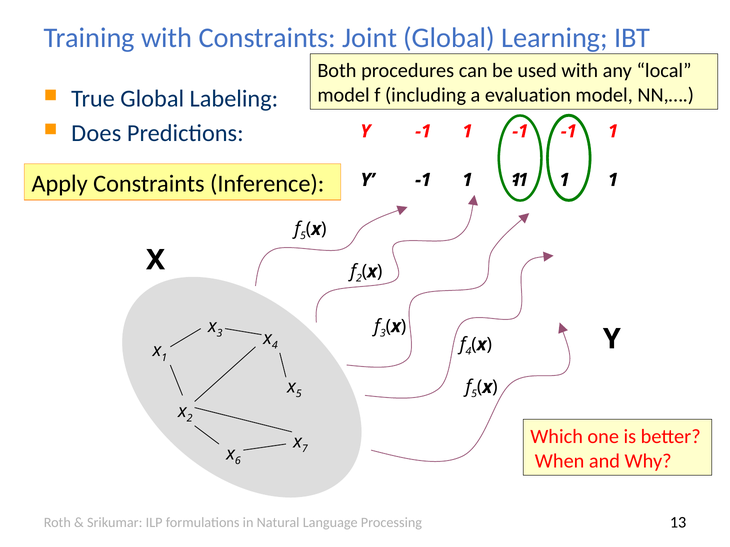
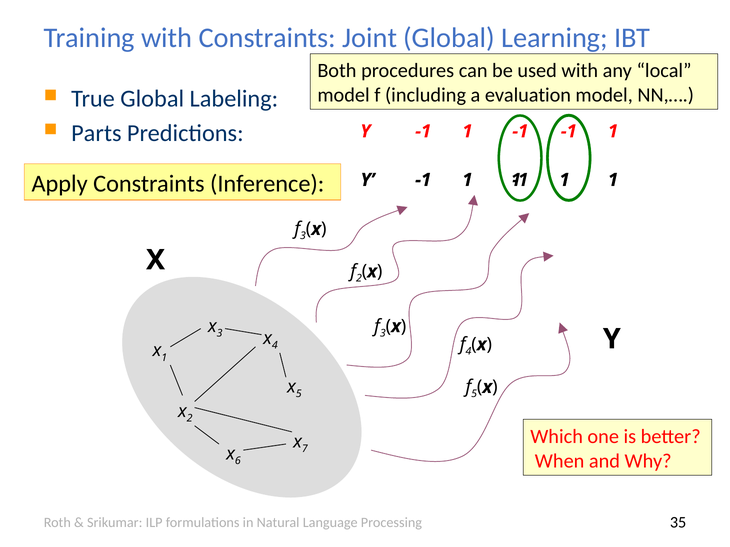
Does: Does -> Parts
5 at (303, 236): 5 -> 3
13: 13 -> 35
